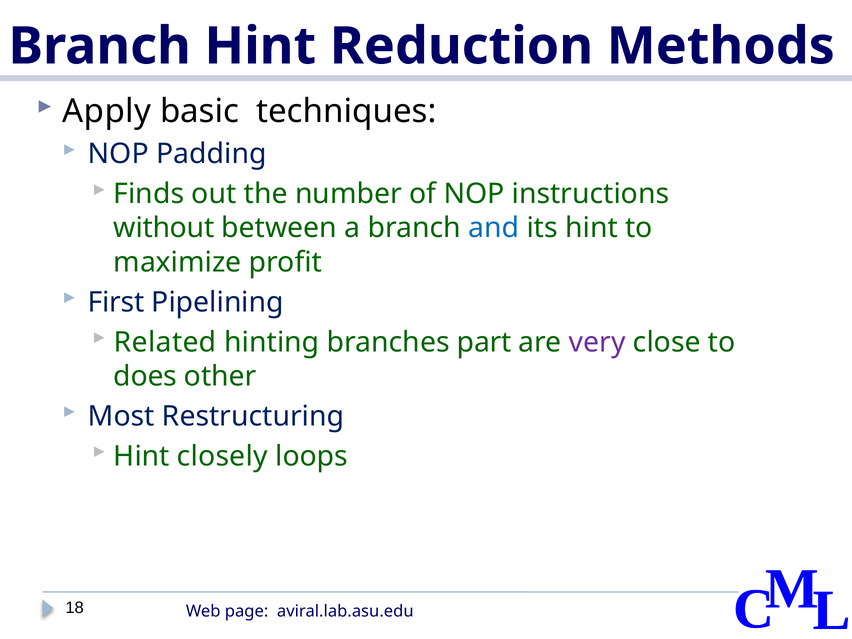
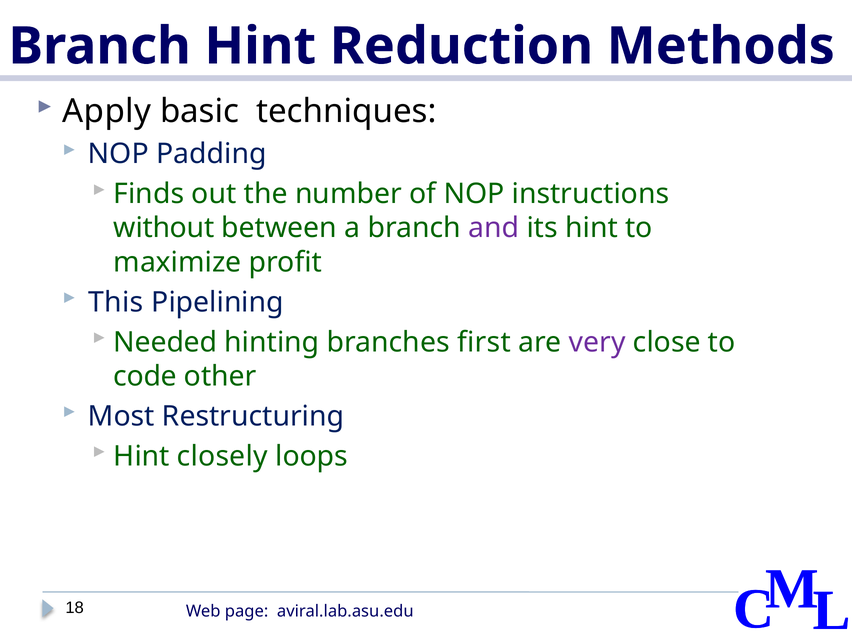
and colour: blue -> purple
First: First -> This
Related: Related -> Needed
part: part -> first
does: does -> code
